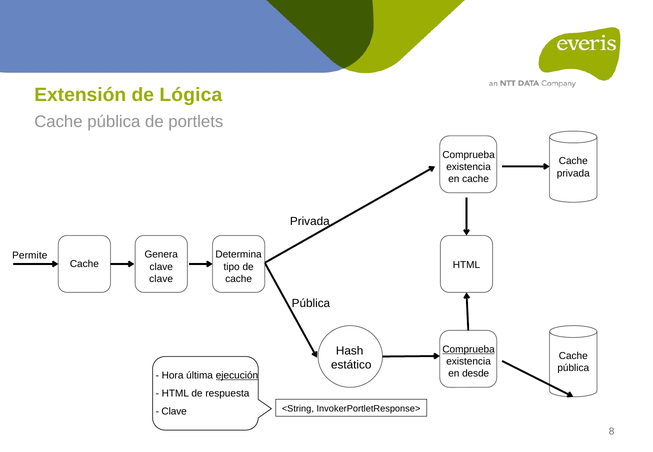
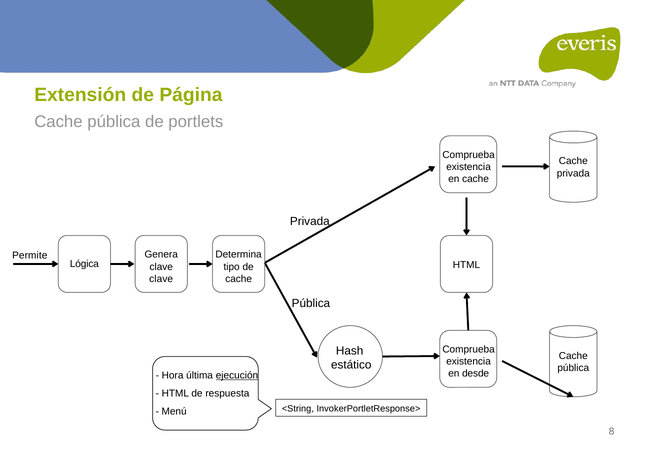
Lógica: Lógica -> Página
Cache at (84, 264): Cache -> Lógica
Comprueba at (469, 350) underline: present -> none
Clave at (174, 412): Clave -> Menú
